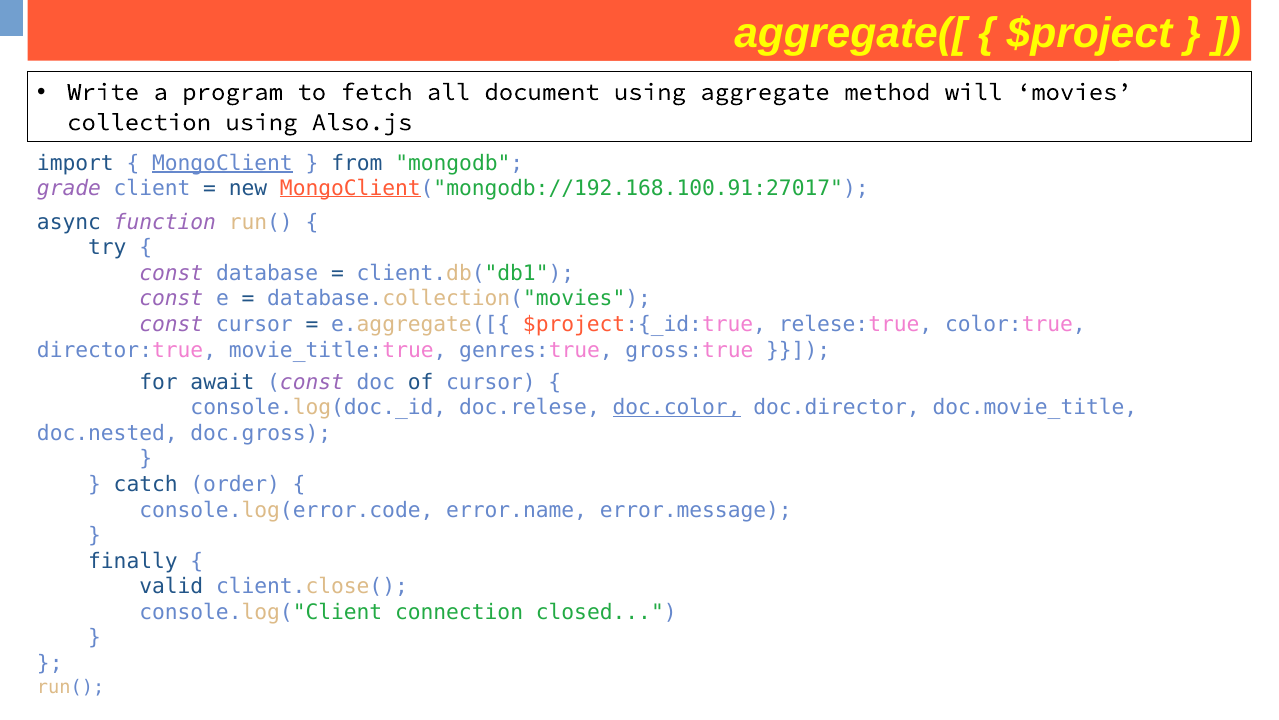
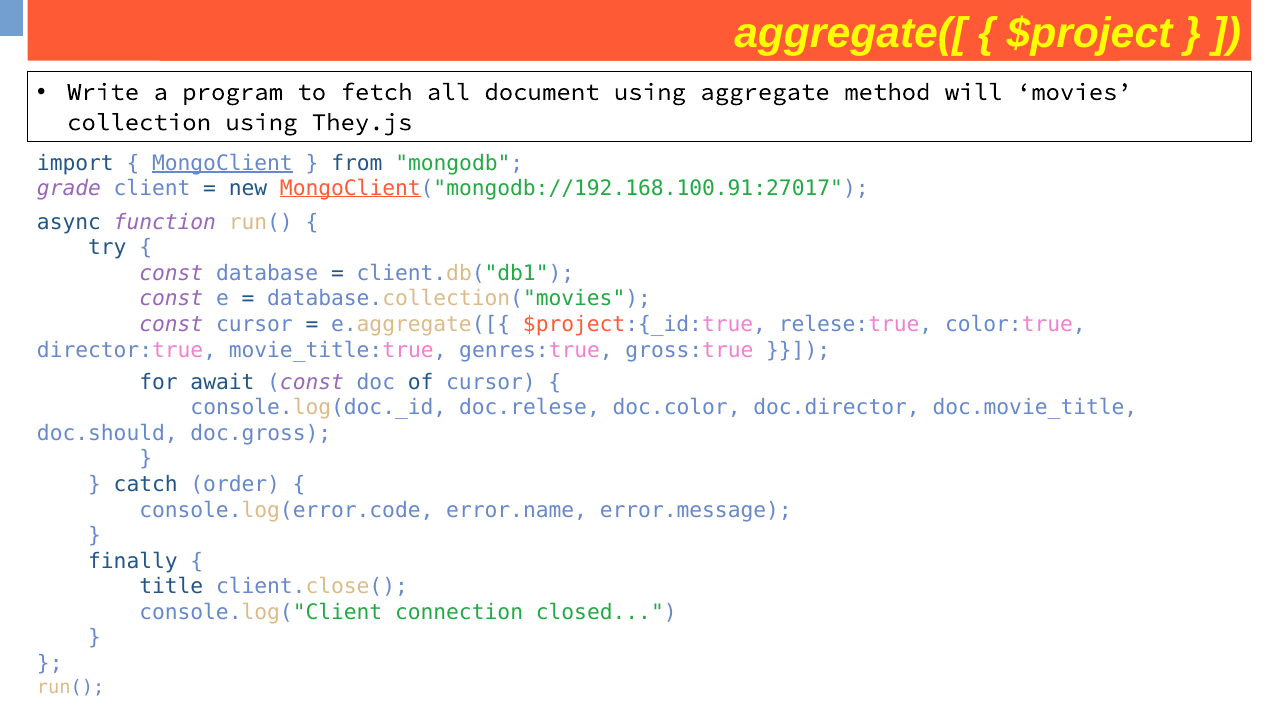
Also.js: Also.js -> They.js
doc.color underline: present -> none
doc.nested: doc.nested -> doc.should
valid: valid -> title
